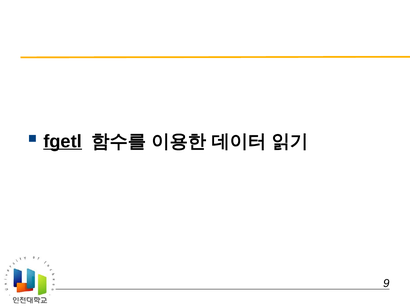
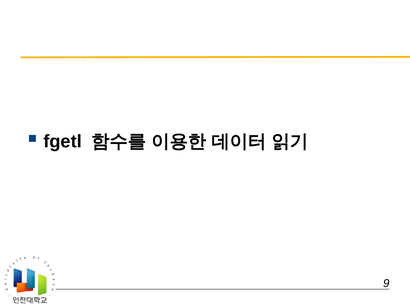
fgetl underline: present -> none
